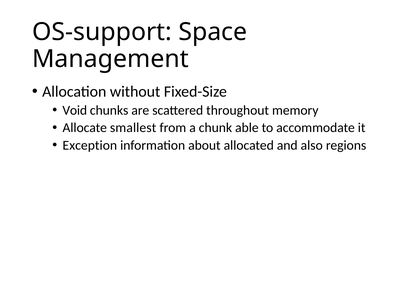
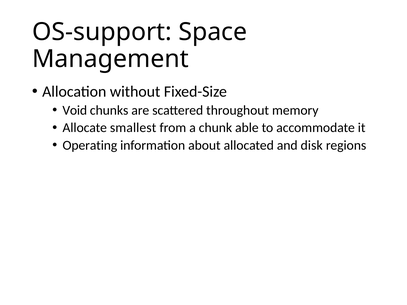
Exception: Exception -> Operating
also: also -> disk
